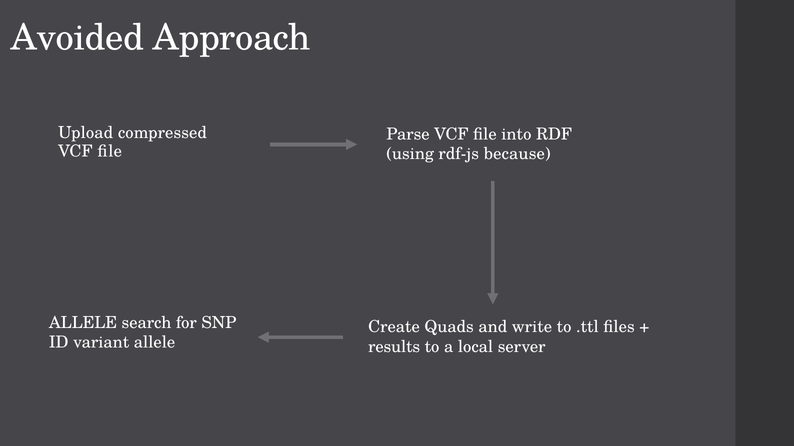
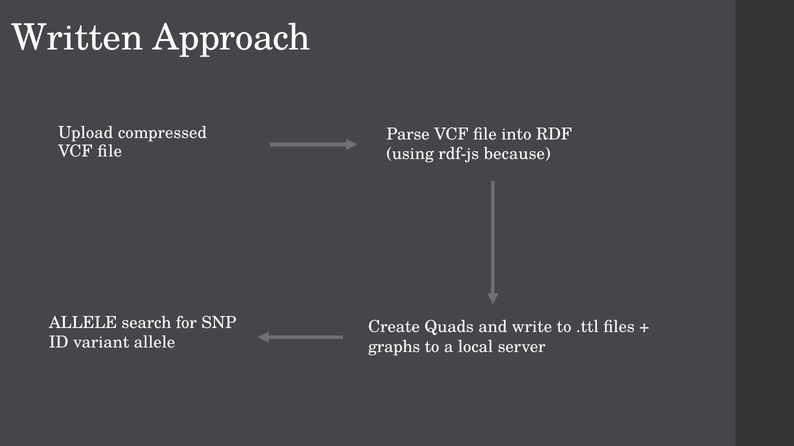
Avoided: Avoided -> Written
results: results -> graphs
